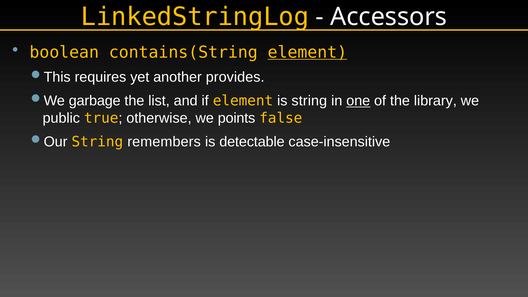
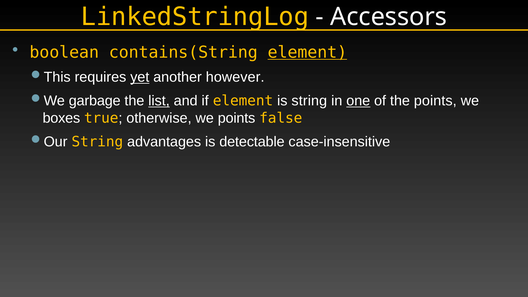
yet underline: none -> present
provides: provides -> however
list underline: none -> present
the library: library -> points
public: public -> boxes
remembers: remembers -> advantages
